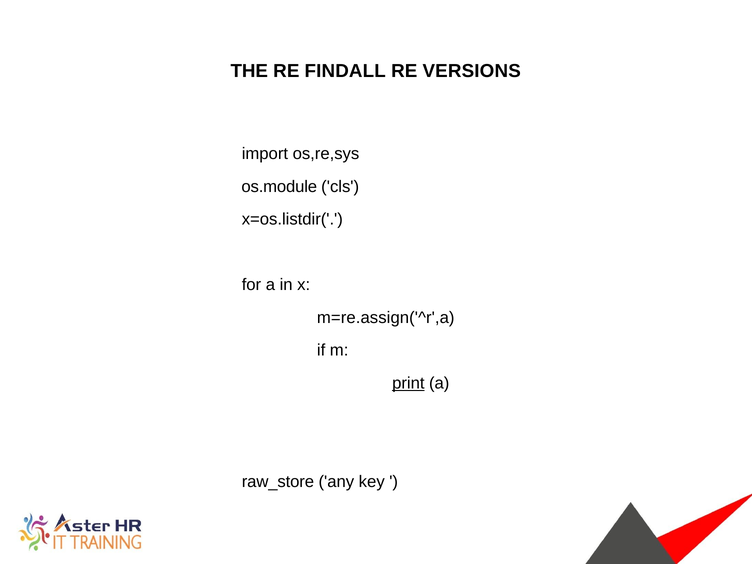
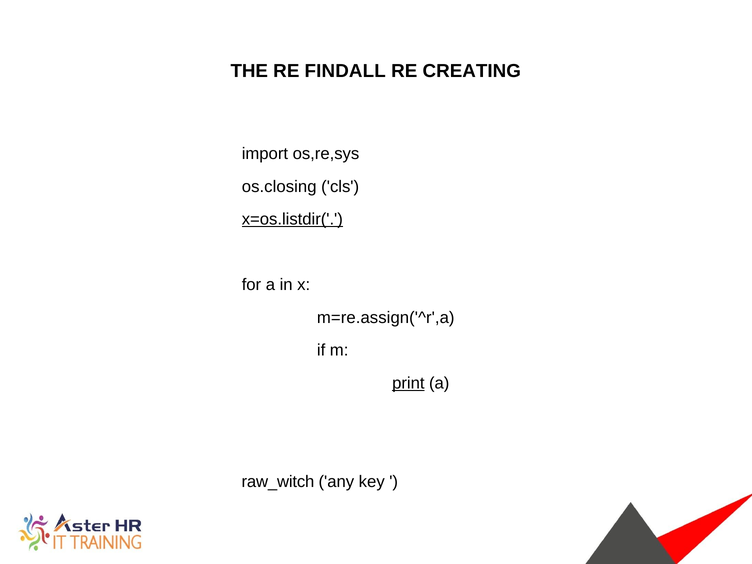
VERSIONS: VERSIONS -> CREATING
os.module: os.module -> os.closing
x=os.listdir( underline: none -> present
raw_store: raw_store -> raw_witch
